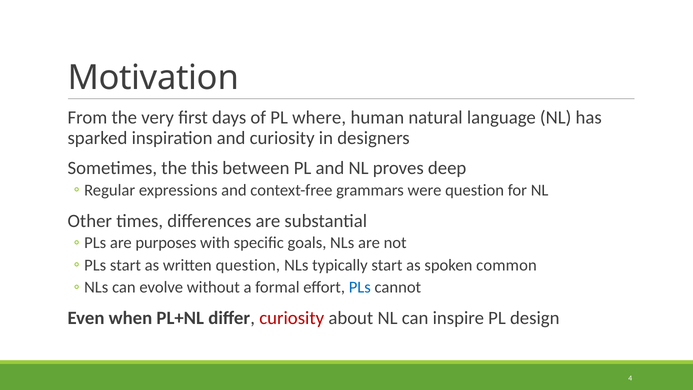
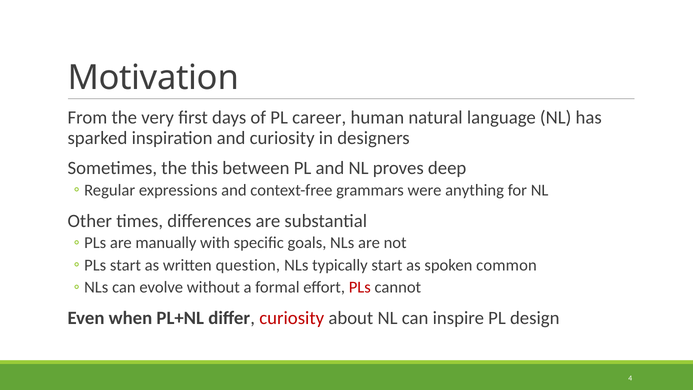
where: where -> career
were question: question -> anything
purposes: purposes -> manually
PLs at (360, 287) colour: blue -> red
